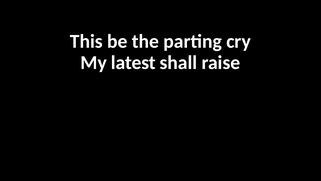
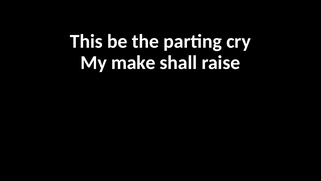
latest: latest -> make
